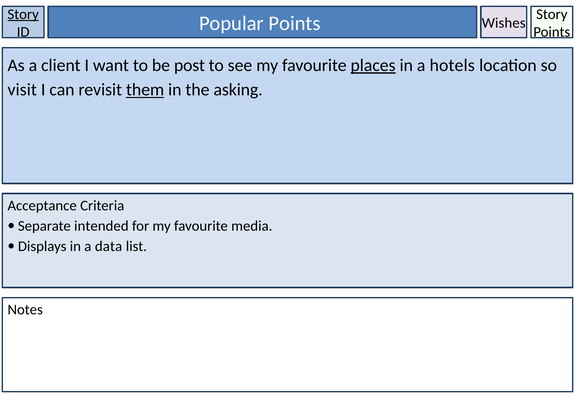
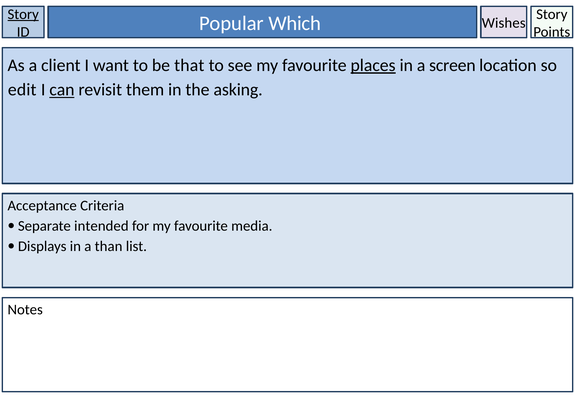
Popular Points: Points -> Which
post: post -> that
hotels: hotels -> screen
visit: visit -> edit
can underline: none -> present
them underline: present -> none
data: data -> than
